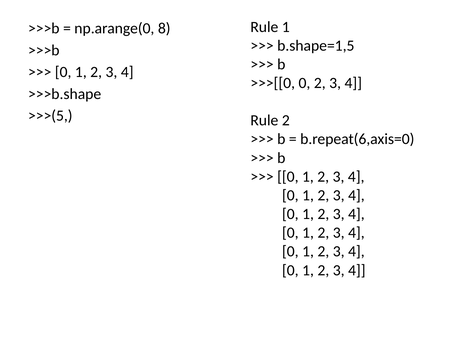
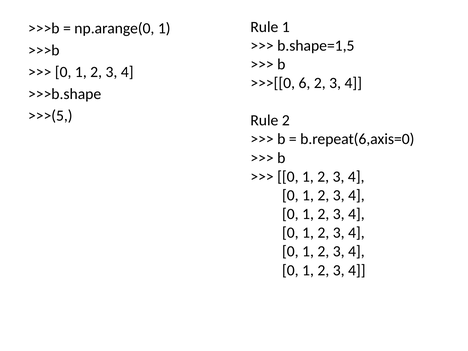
np.arange(0 8: 8 -> 1
>>>[[0 0: 0 -> 6
